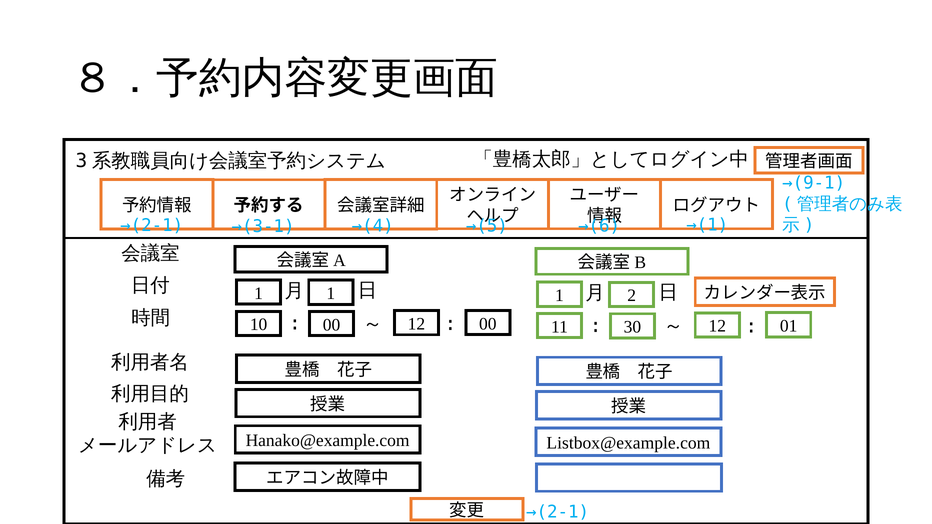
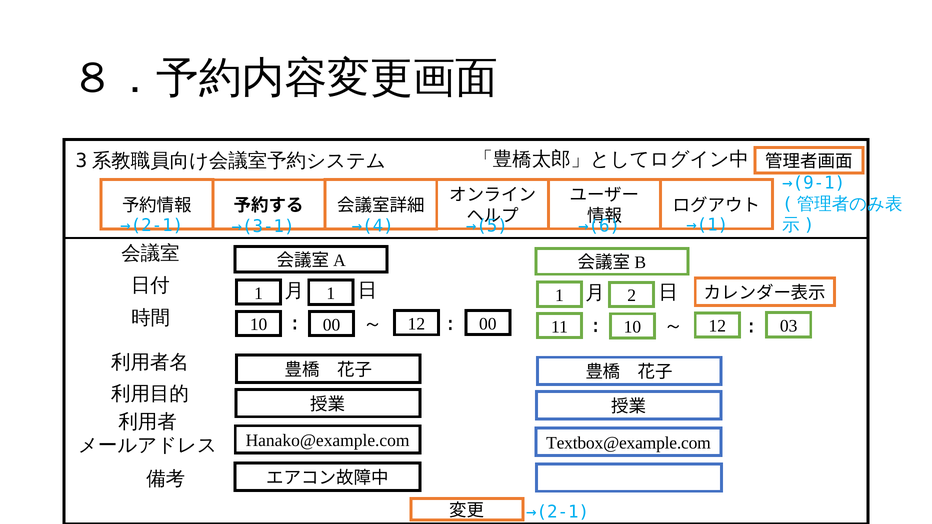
11 30: 30 -> 10
01: 01 -> 03
Listbox@example.com: Listbox@example.com -> Textbox@example.com
